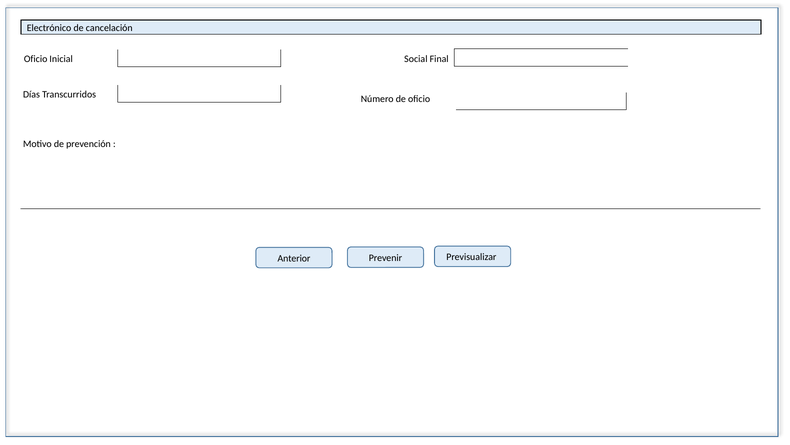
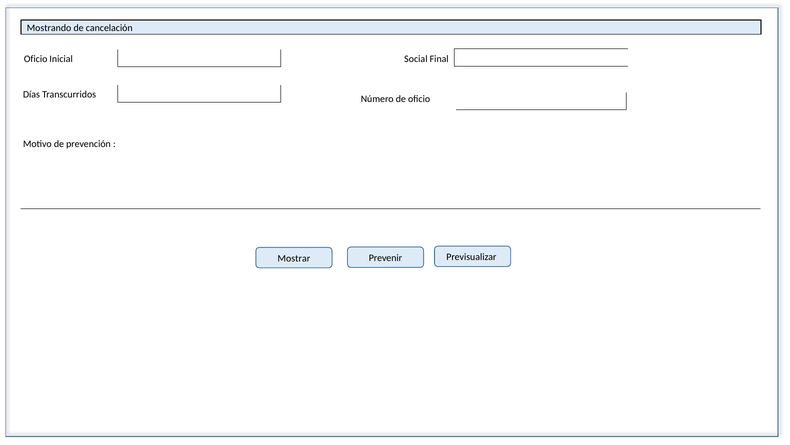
Electrónico: Electrónico -> Mostrando
Anterior: Anterior -> Mostrar
